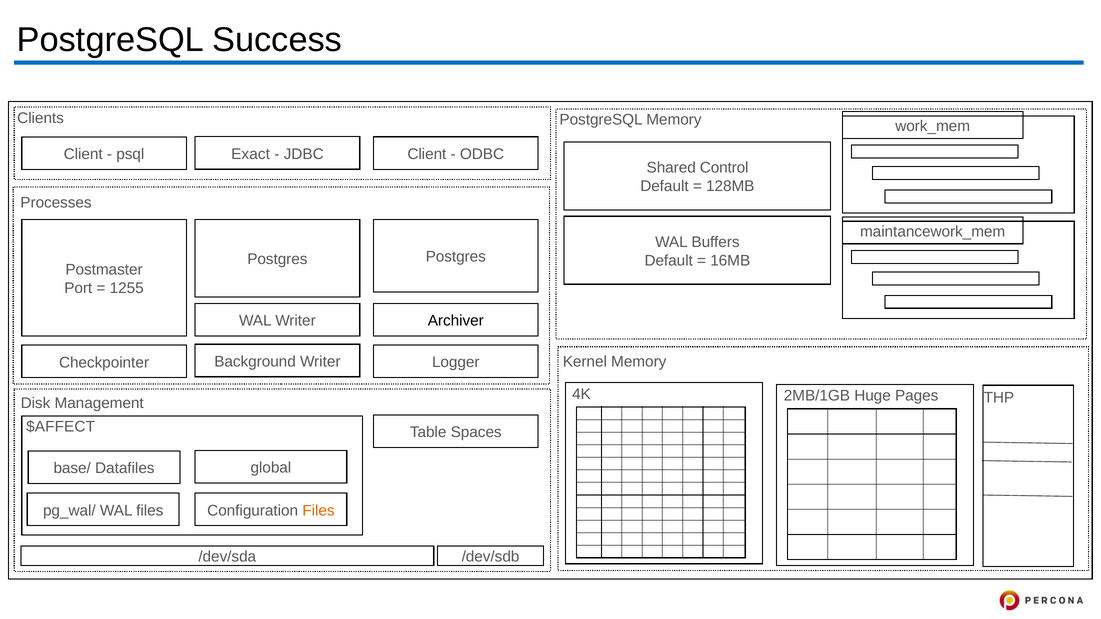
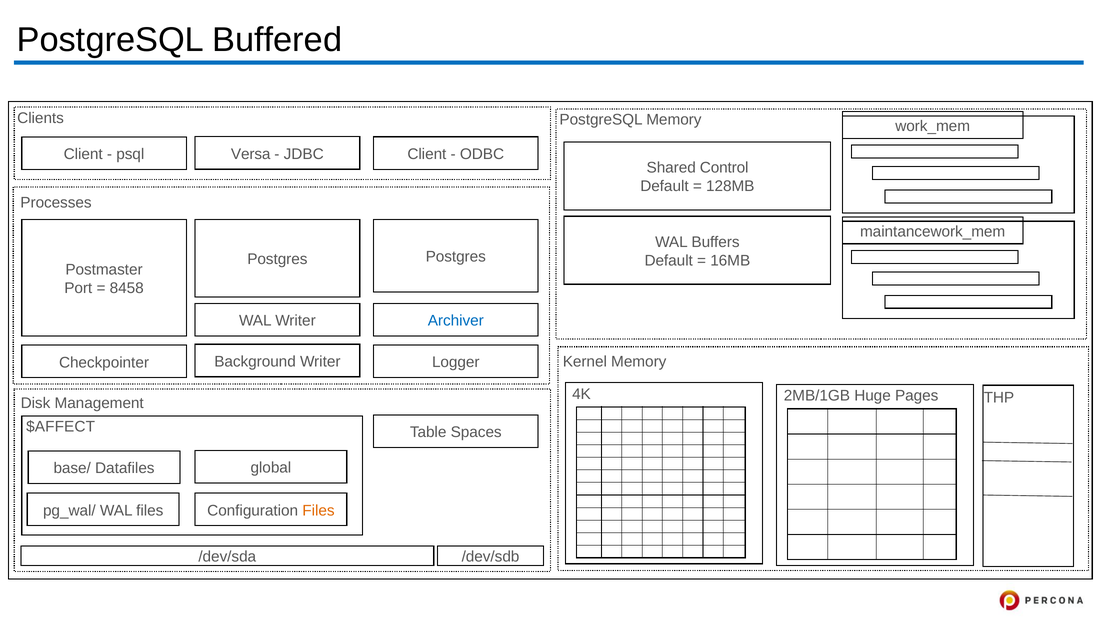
Success: Success -> Buffered
Exact: Exact -> Versa
1255: 1255 -> 8458
Archiver colour: black -> blue
